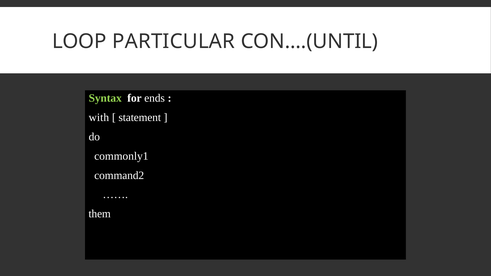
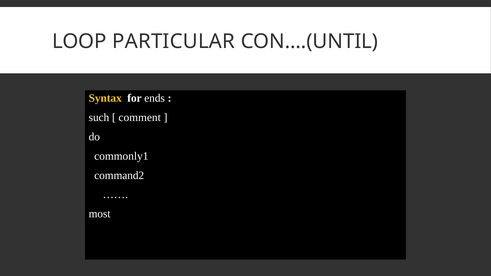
Syntax colour: light green -> yellow
with: with -> such
statement: statement -> comment
them: them -> most
